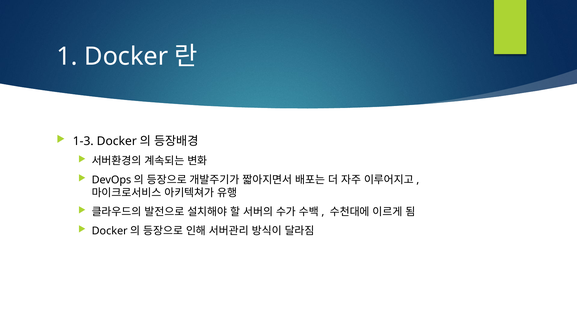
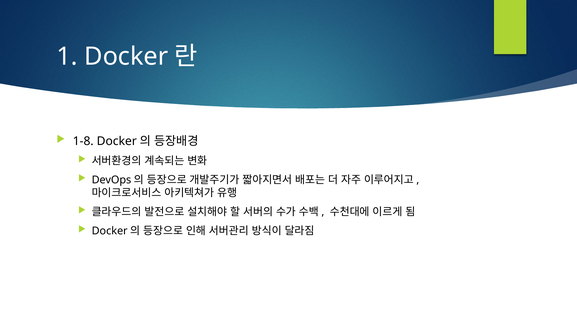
1-3: 1-3 -> 1-8
